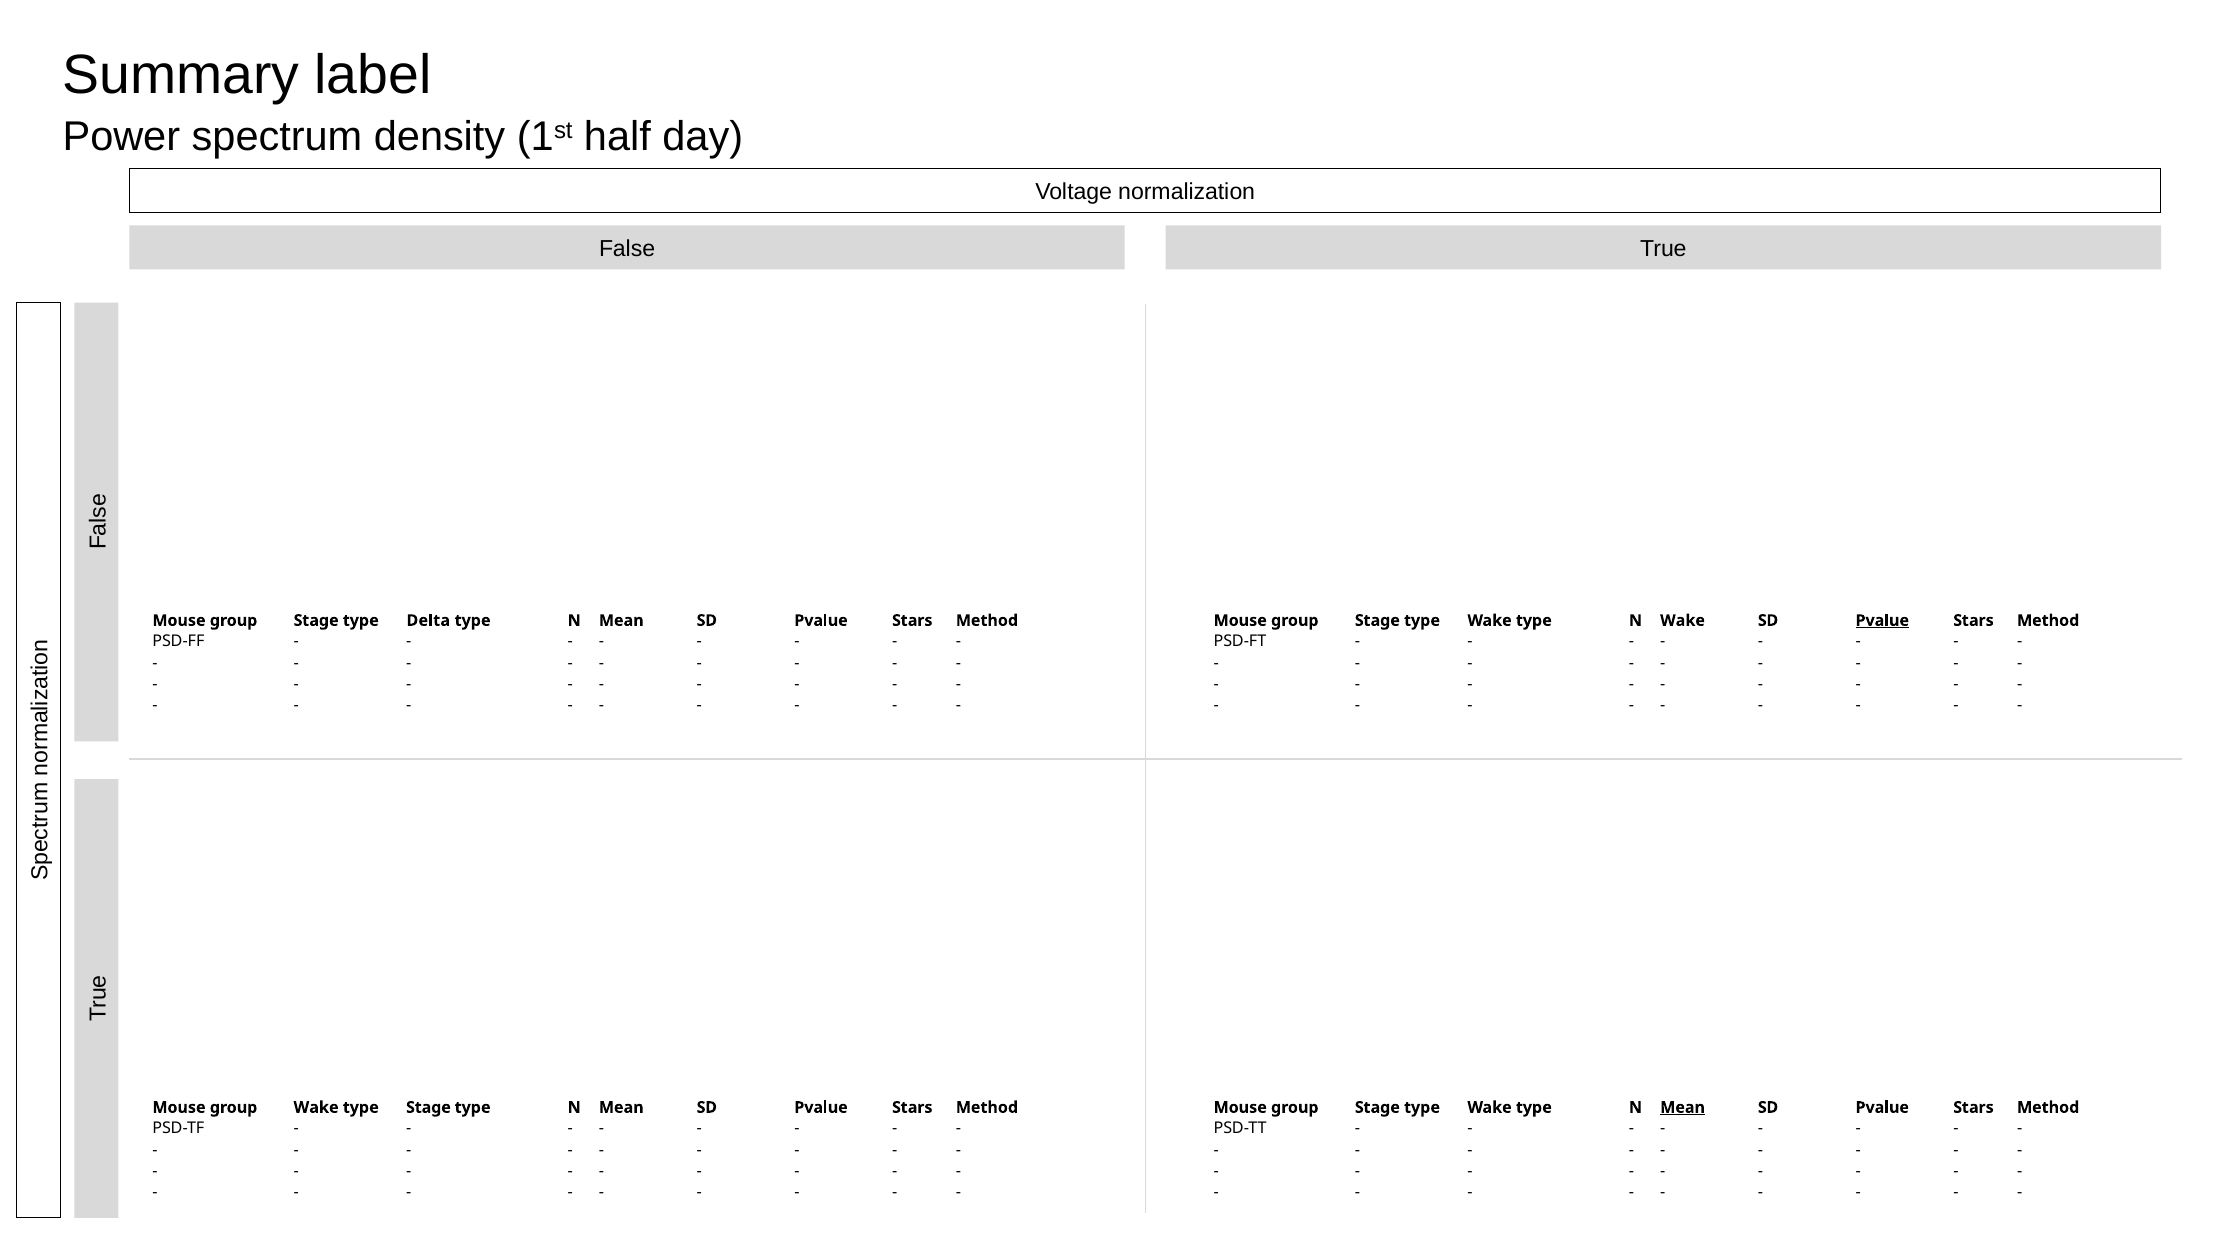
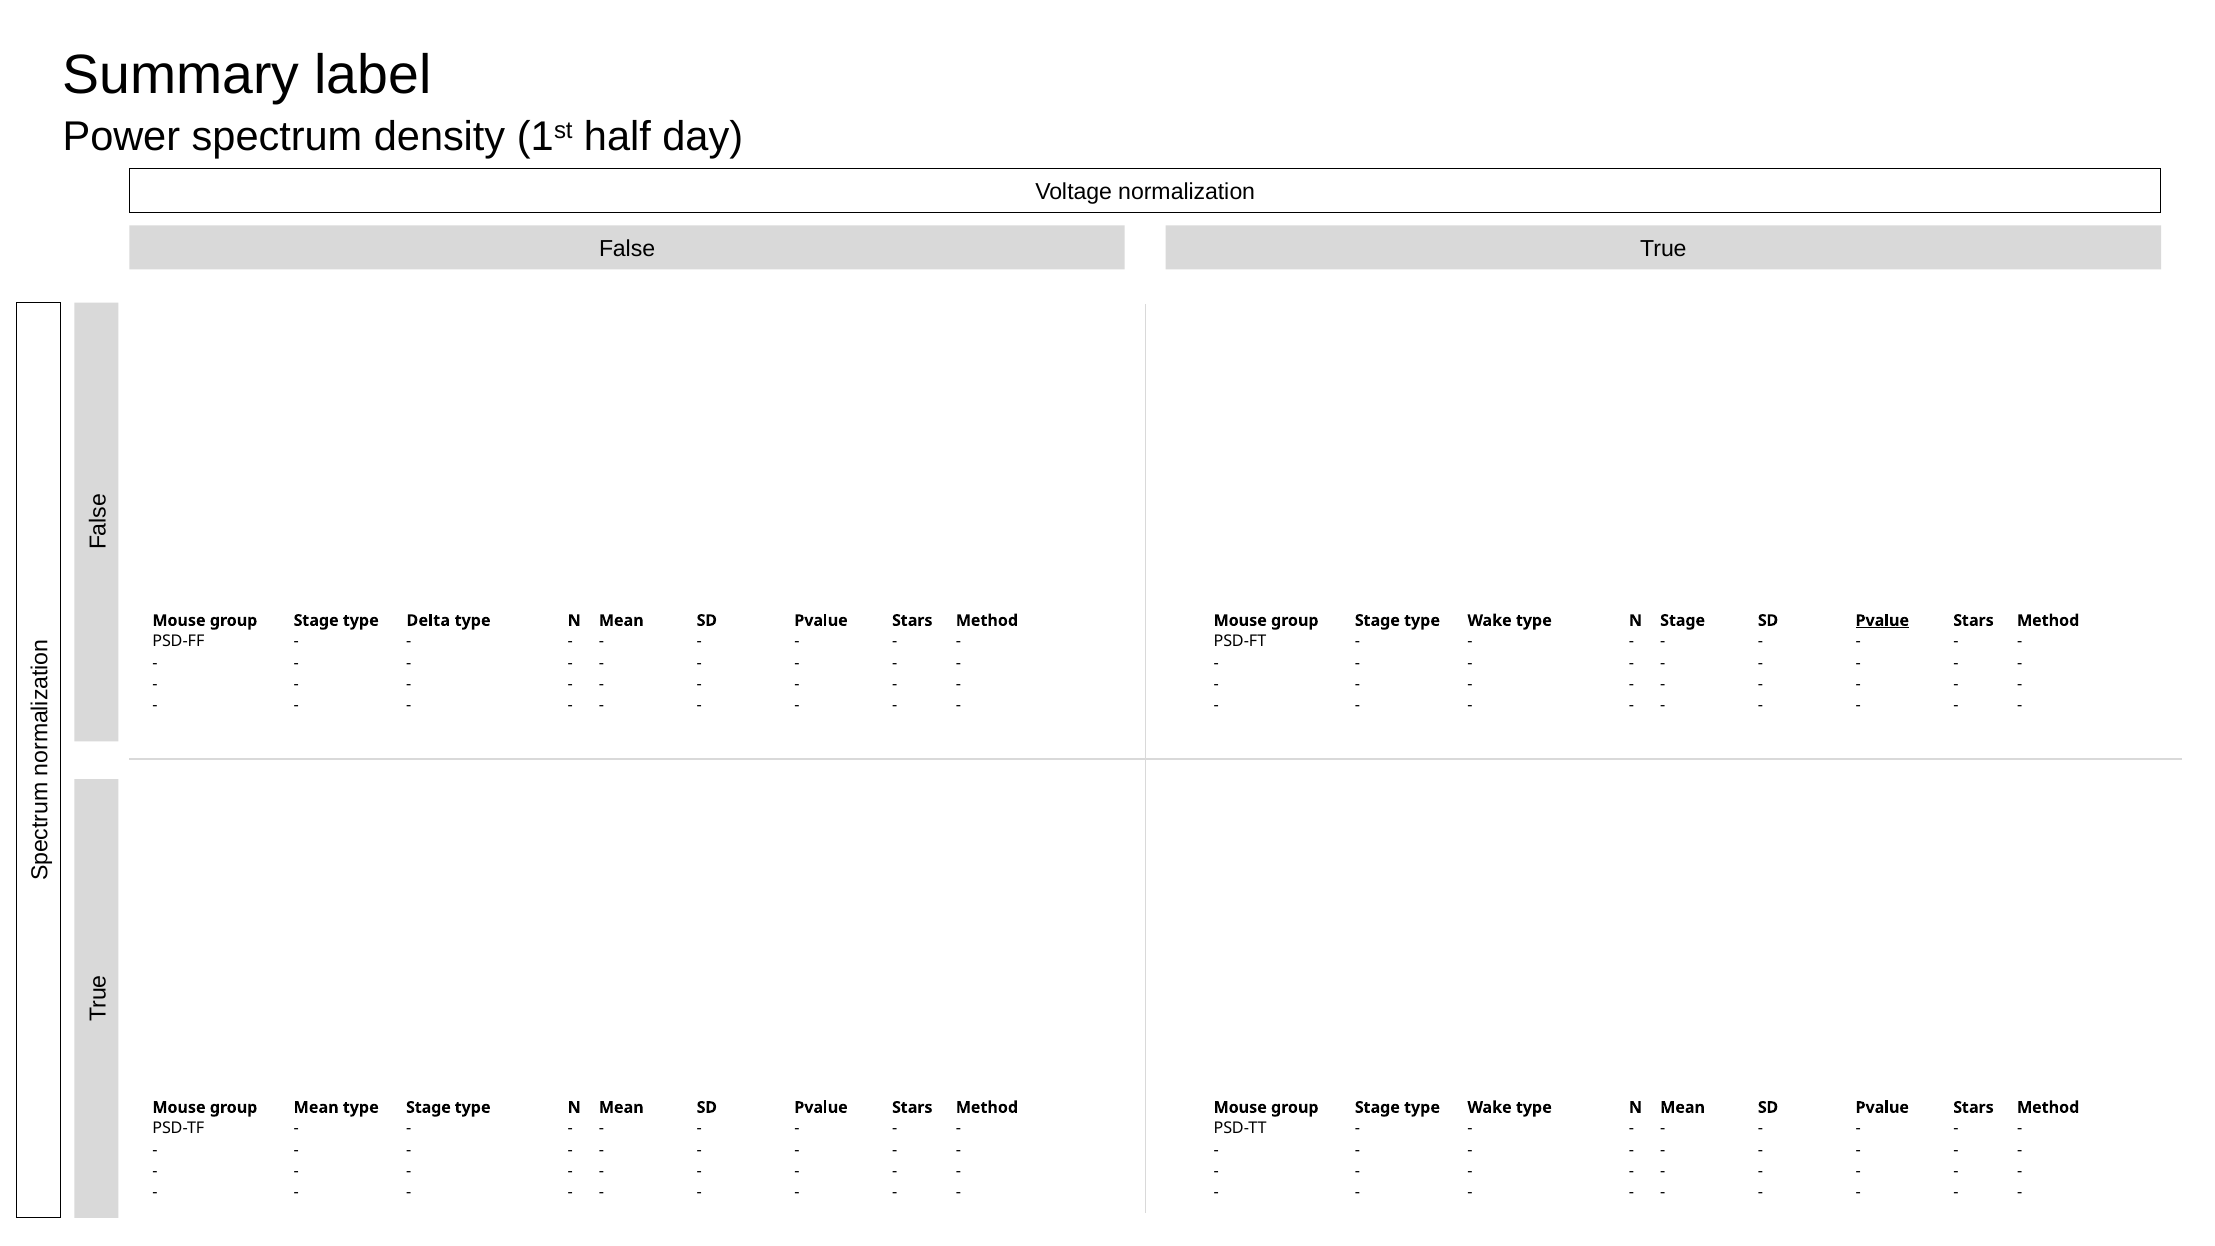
N Wake: Wake -> Stage
group Wake: Wake -> Mean
Mean at (1683, 1107) underline: present -> none
